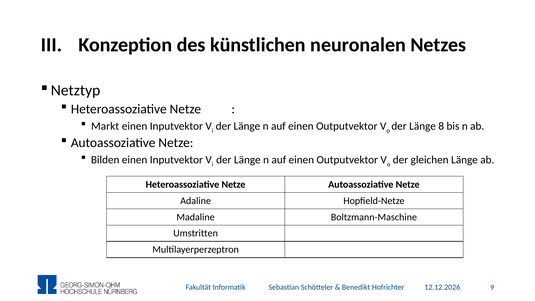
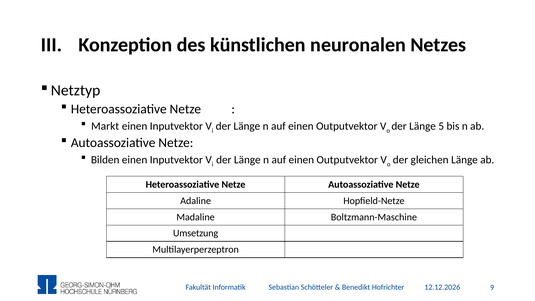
8: 8 -> 5
Umstritten: Umstritten -> Umsetzung
